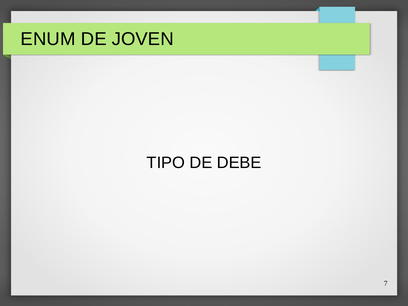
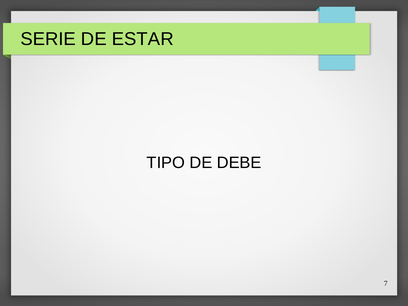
ENUM: ENUM -> SERIE
JOVEN: JOVEN -> ESTAR
